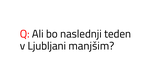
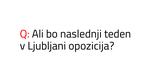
manjšim: manjšim -> opozicija
